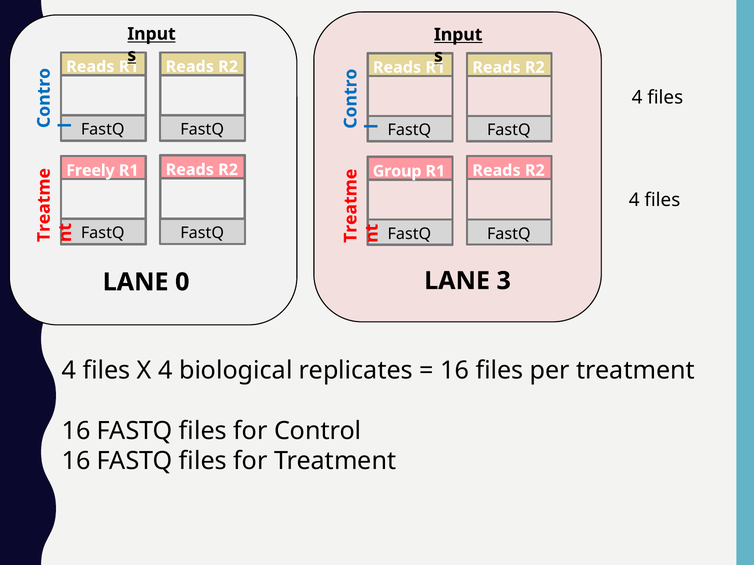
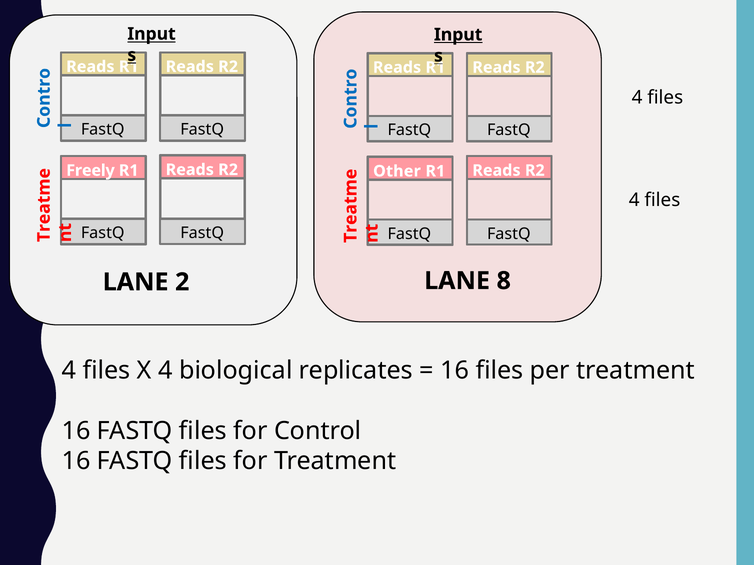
Group: Group -> Other
0: 0 -> 2
3: 3 -> 8
